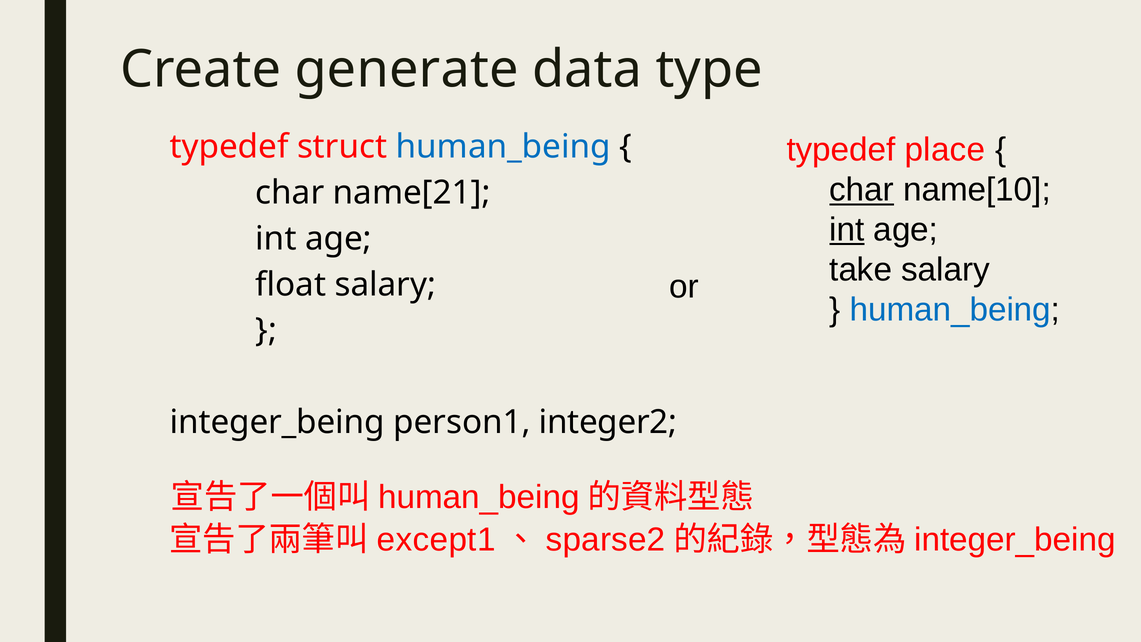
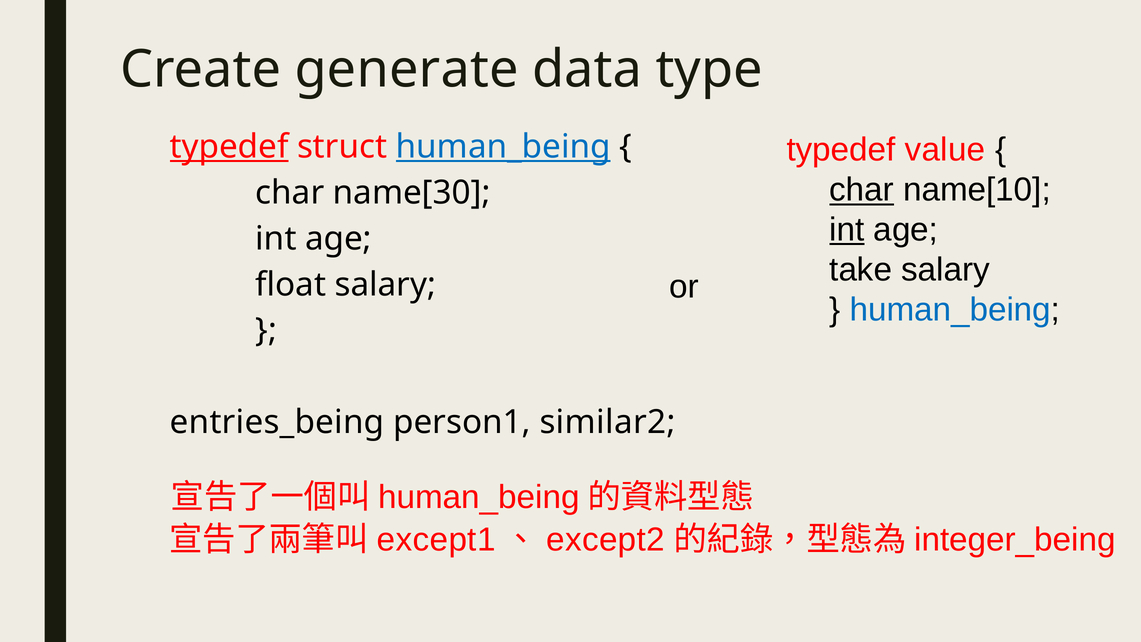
place: place -> value
typedef at (229, 147) underline: none -> present
human_being at (503, 147) underline: none -> present
name[21: name[21 -> name[30
integer_being at (277, 422): integer_being -> entries_being
integer2: integer2 -> similar2
sparse2: sparse2 -> except2
